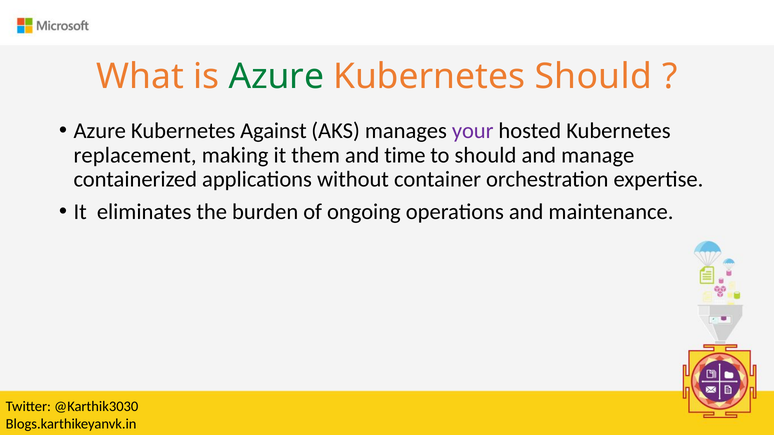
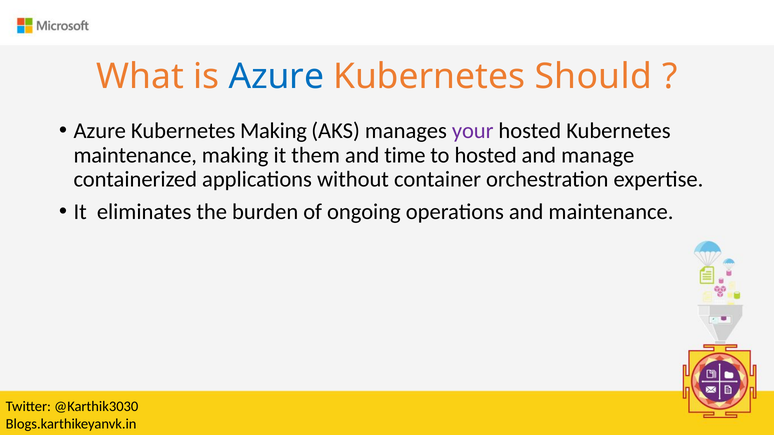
Azure at (276, 77) colour: green -> blue
Kubernetes Against: Against -> Making
replacement at (135, 155): replacement -> maintenance
to should: should -> hosted
